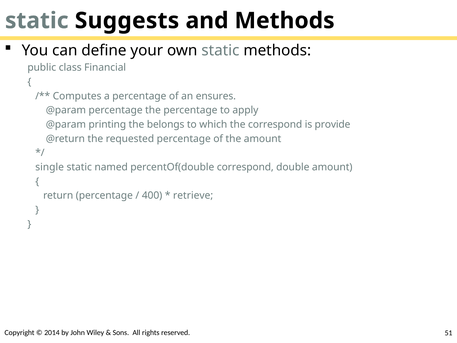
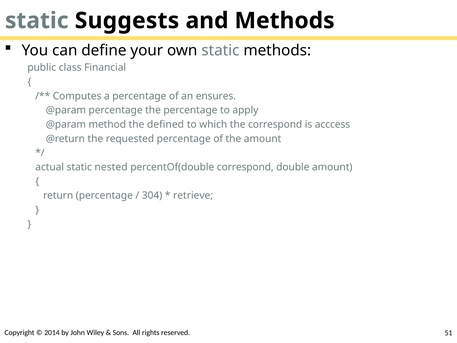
printing: printing -> method
belongs: belongs -> defined
provide: provide -> acccess
single: single -> actual
named: named -> nested
400: 400 -> 304
